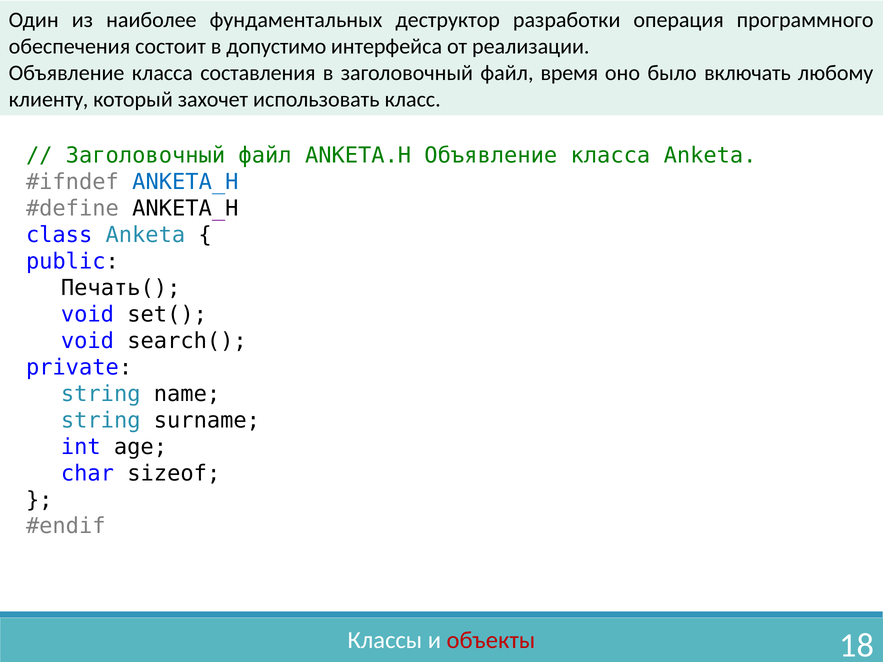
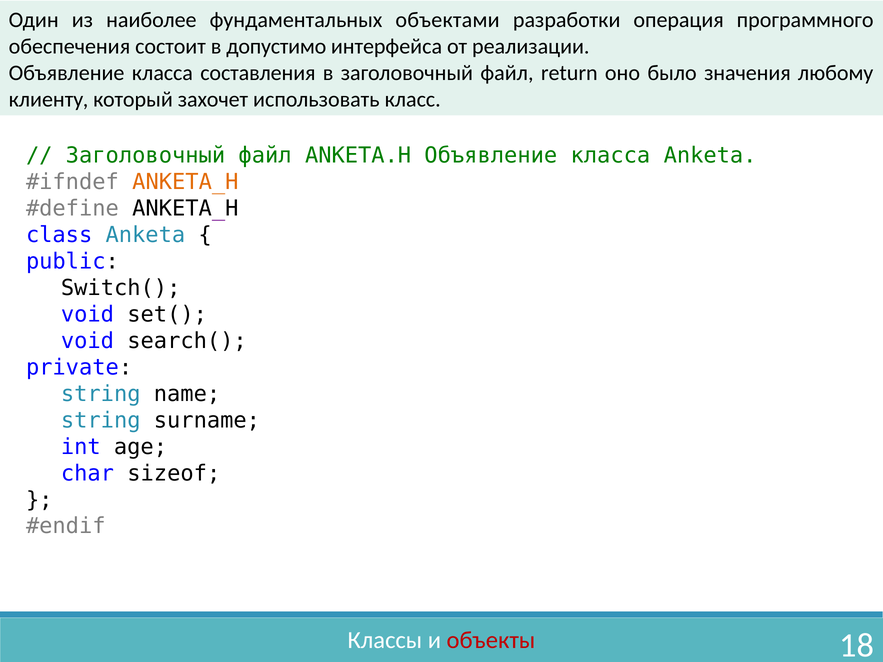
деструктор: деструктор -> объектами
время: время -> return
включать: включать -> значения
ANKETA_H at (185, 182) colour: blue -> orange
Печать(: Печать( -> Switch(
